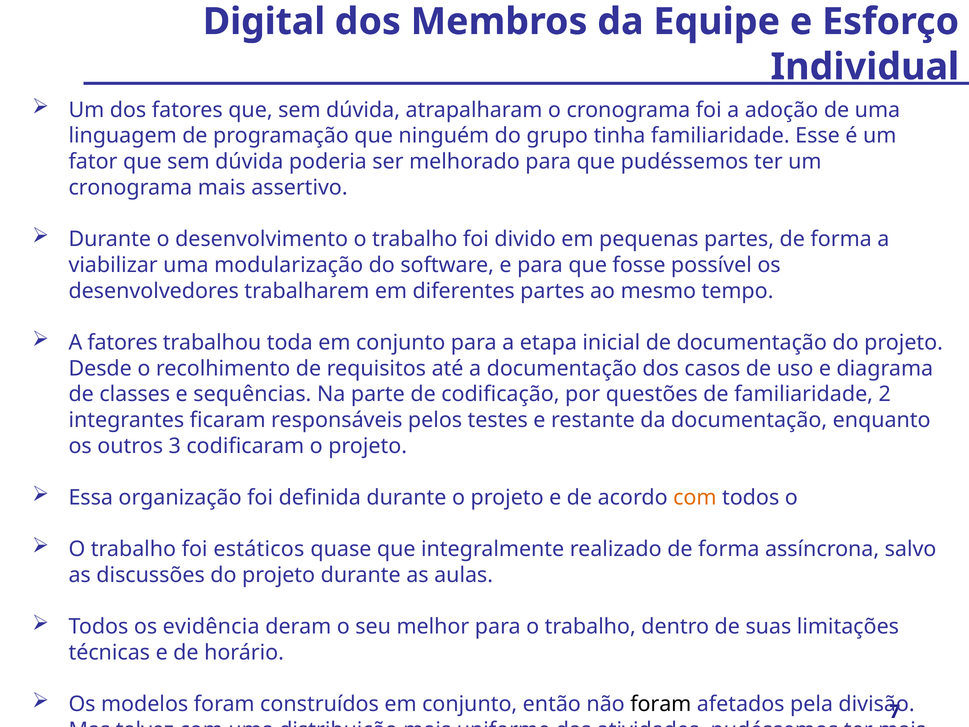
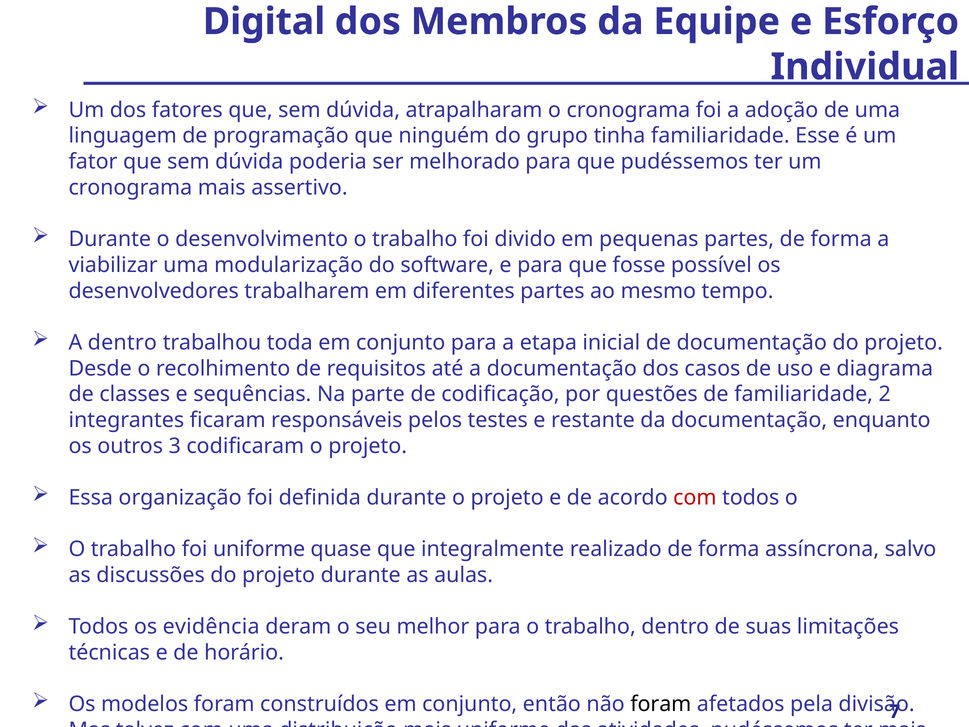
A fatores: fatores -> dentro
com at (695, 497) colour: orange -> red
foi estáticos: estáticos -> uniforme
